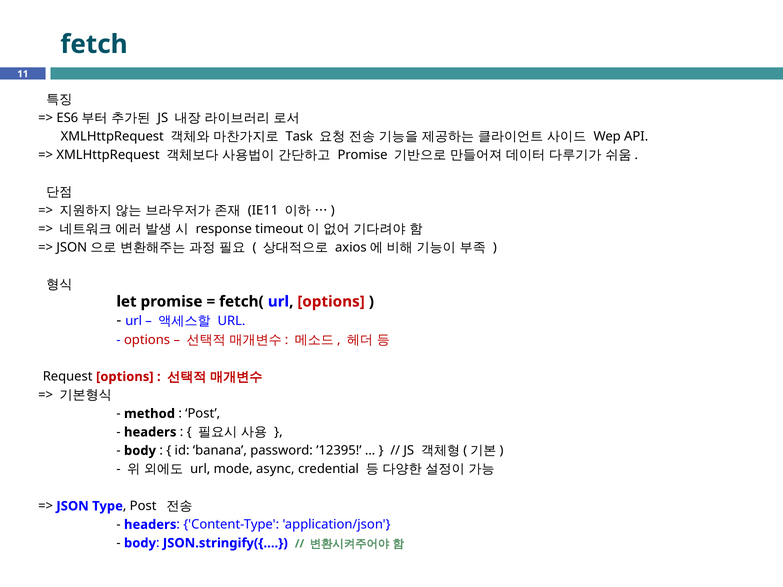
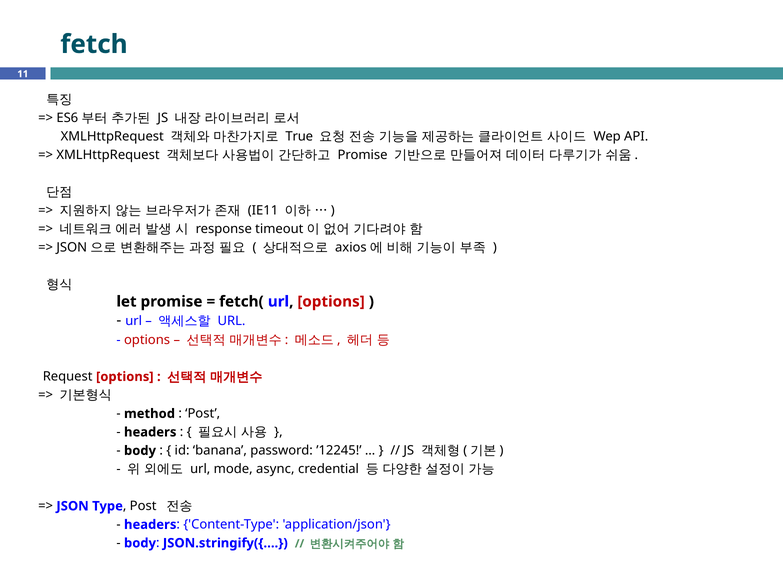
Task: Task -> True
’12395: ’12395 -> ’12245
